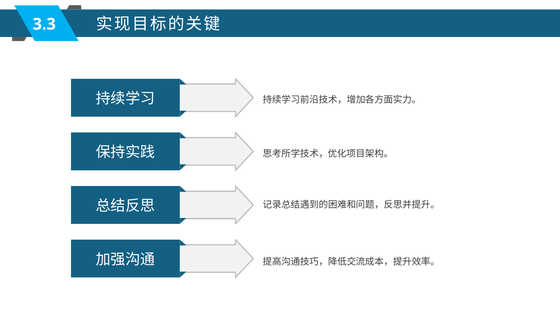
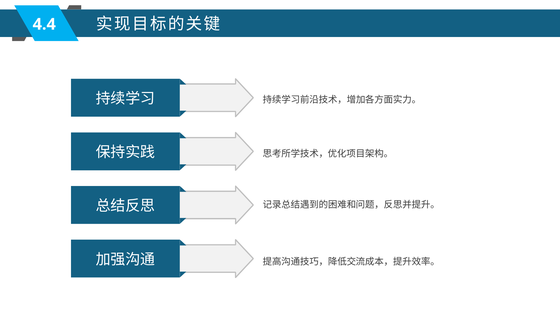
3.3: 3.3 -> 4.4
